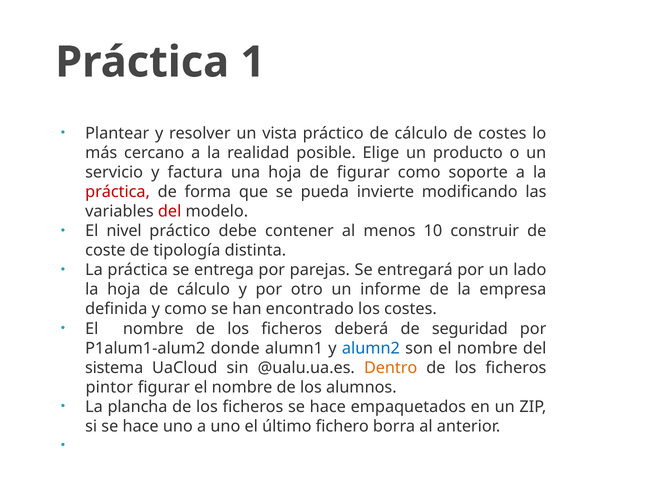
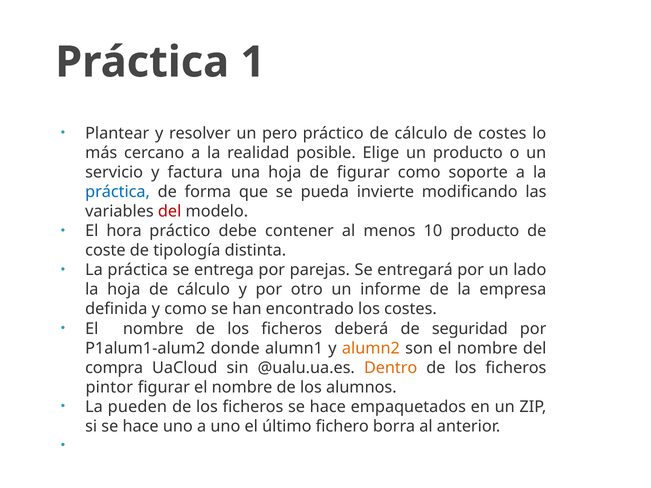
vista: vista -> pero
práctica at (118, 192) colour: red -> blue
nivel: nivel -> hora
10 construir: construir -> producto
alumn2 colour: blue -> orange
sistema: sistema -> compra
plancha: plancha -> pueden
